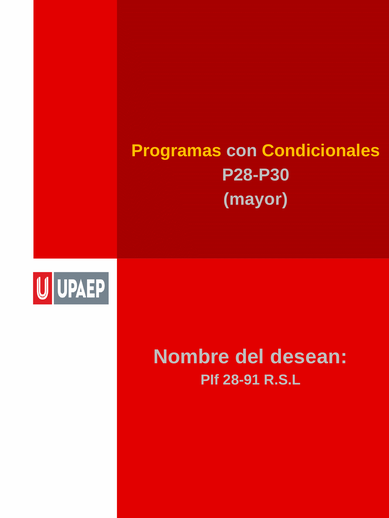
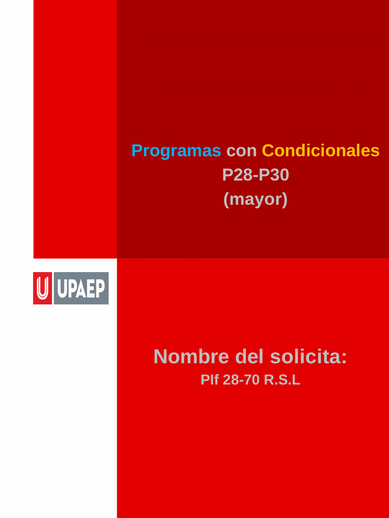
Programas colour: yellow -> light blue
desean: desean -> solicita
28-91: 28-91 -> 28-70
